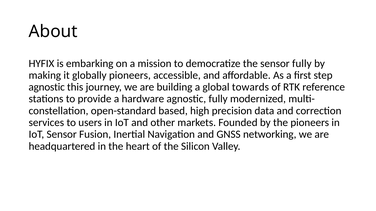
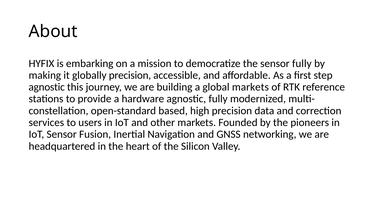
globally pioneers: pioneers -> precision
global towards: towards -> markets
